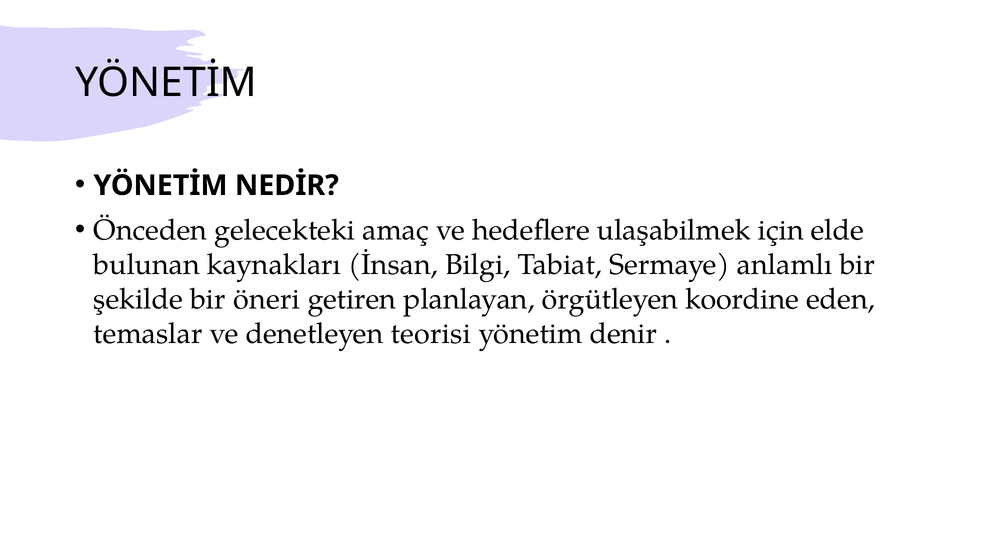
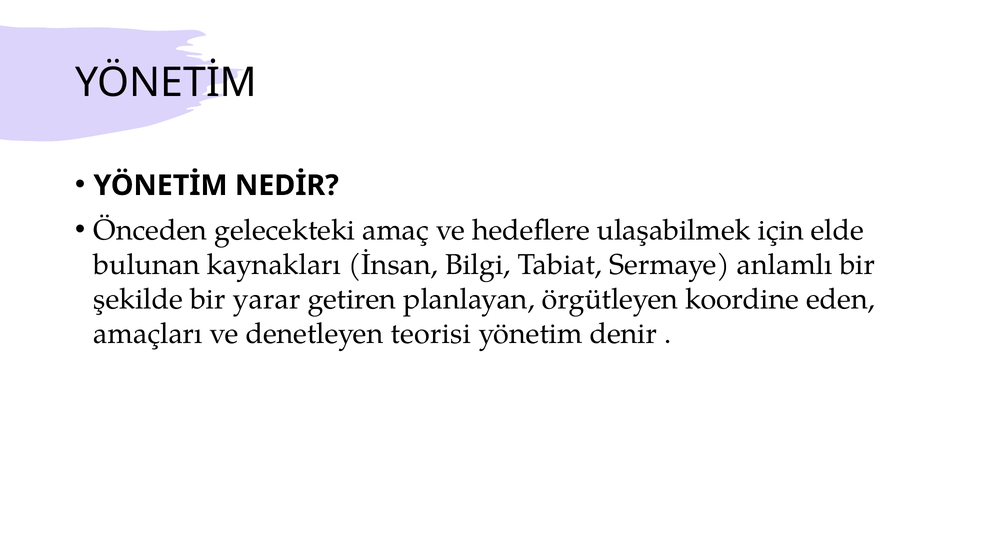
öneri: öneri -> yarar
temaslar: temaslar -> amaçları
